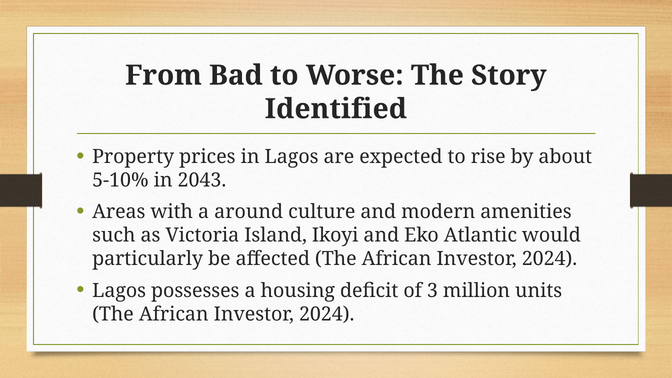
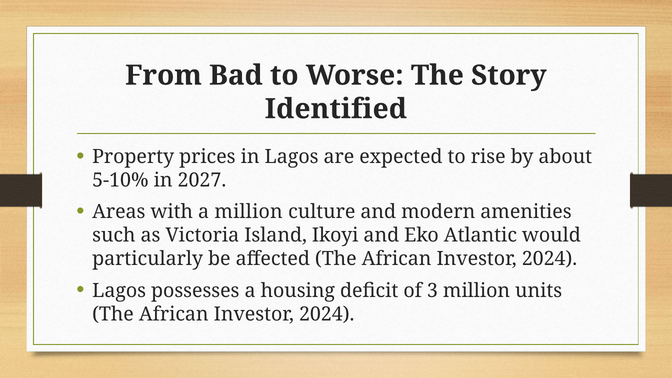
2043: 2043 -> 2027
a around: around -> million
